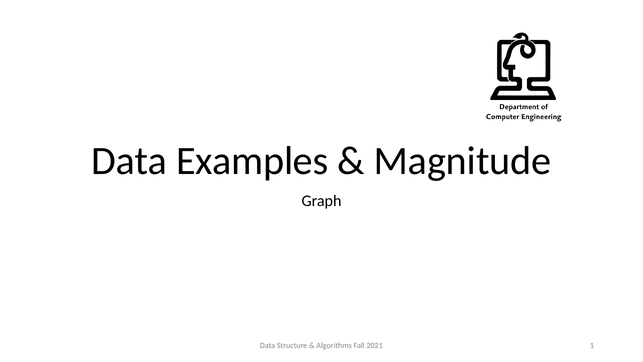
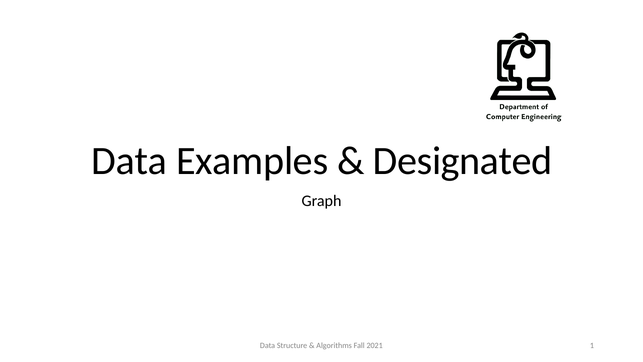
Magnitude: Magnitude -> Designated
